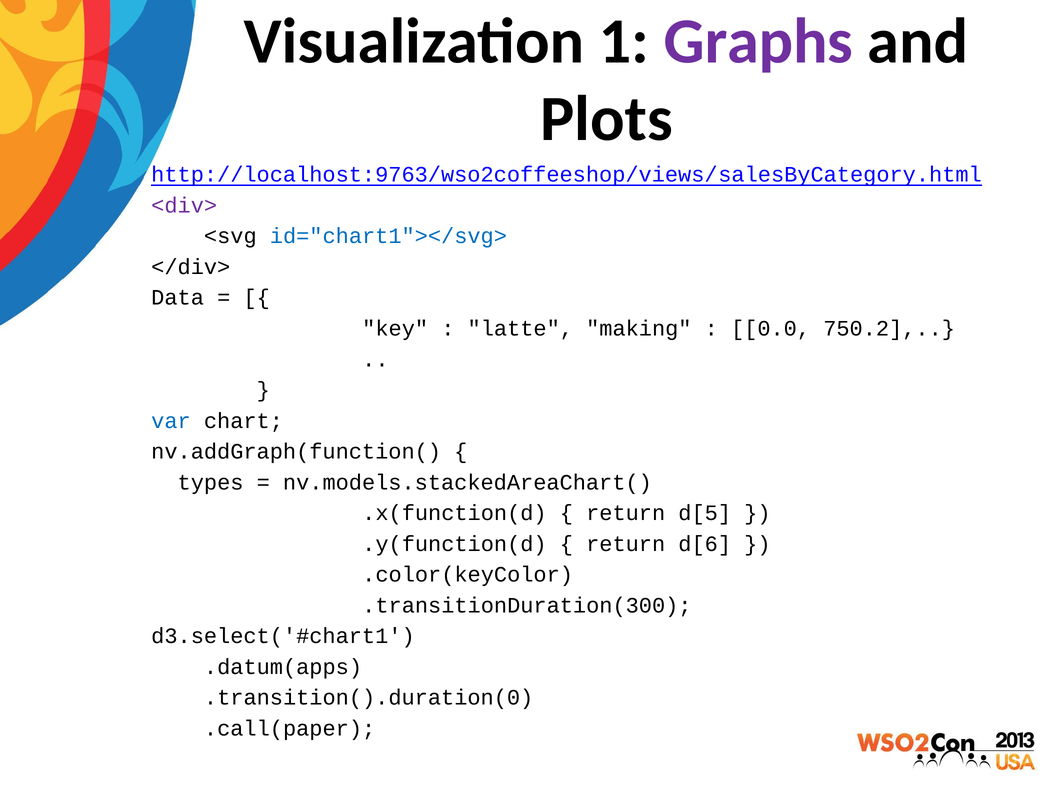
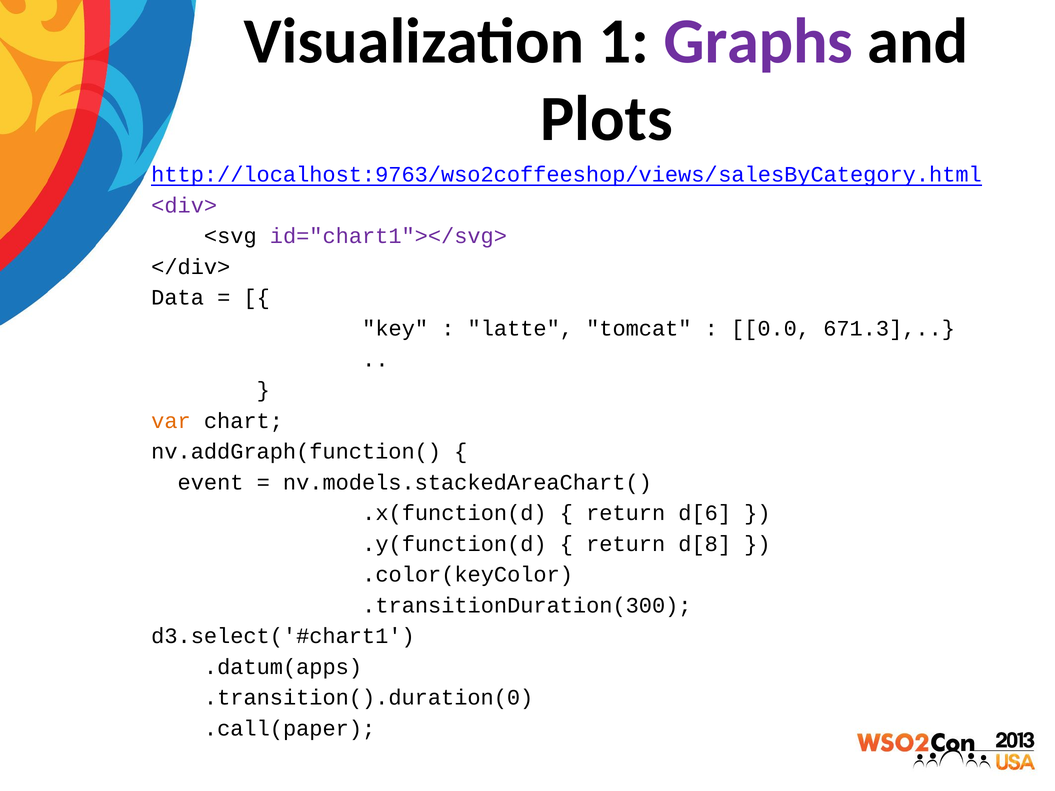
id="chart1"></svg> colour: blue -> purple
making: making -> tomcat
750.2: 750.2 -> 671.3
var colour: blue -> orange
types: types -> event
d[5: d[5 -> d[6
d[6: d[6 -> d[8
